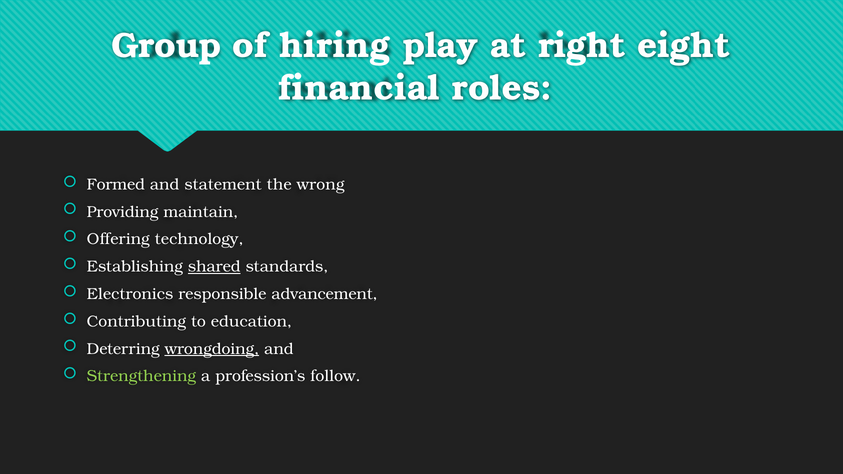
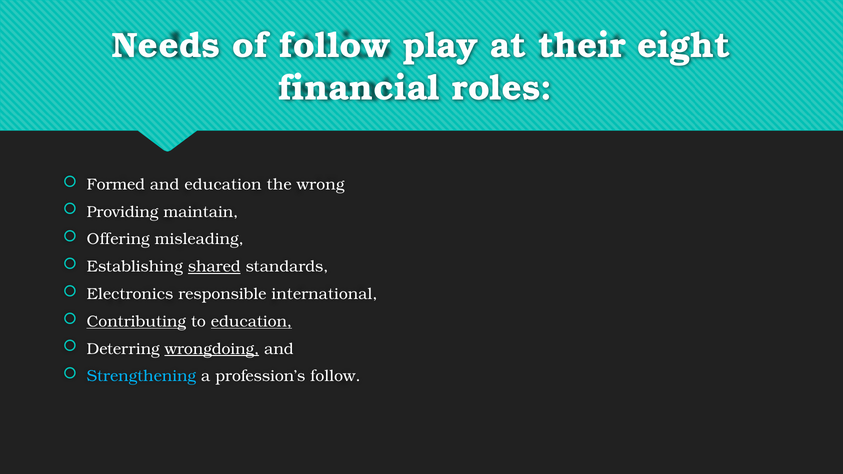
Group: Group -> Needs
of hiring: hiring -> follow
right: right -> their
and statement: statement -> education
technology: technology -> misleading
advancement: advancement -> international
Contributing underline: none -> present
education at (251, 322) underline: none -> present
Strengthening colour: light green -> light blue
